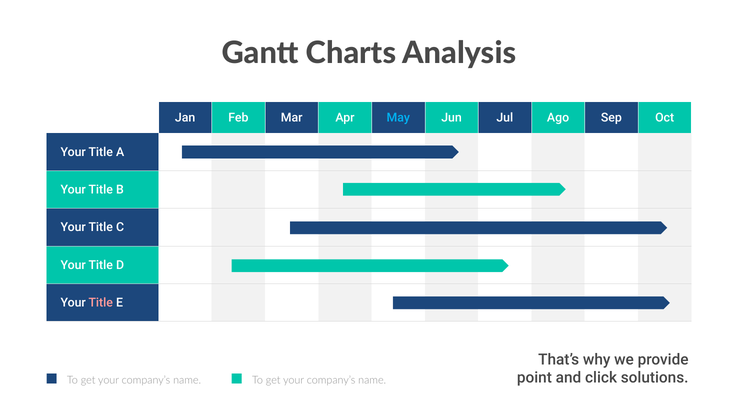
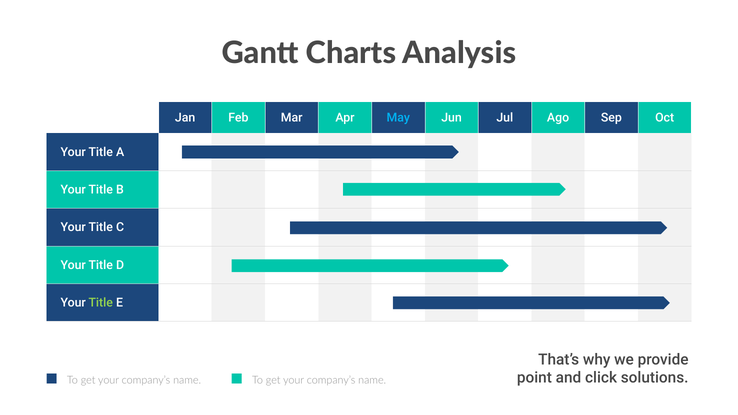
Title at (101, 303) colour: pink -> light green
